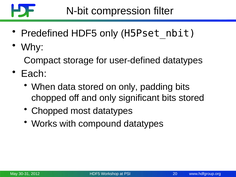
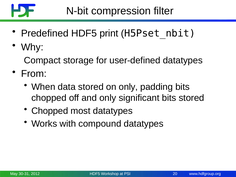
HDF5 only: only -> print
Each: Each -> From
